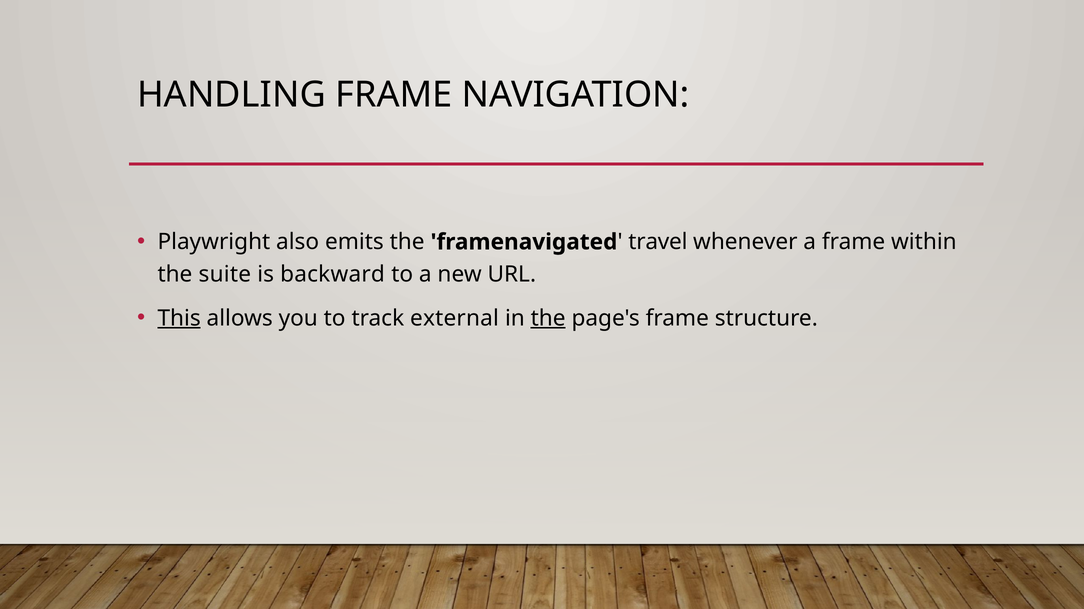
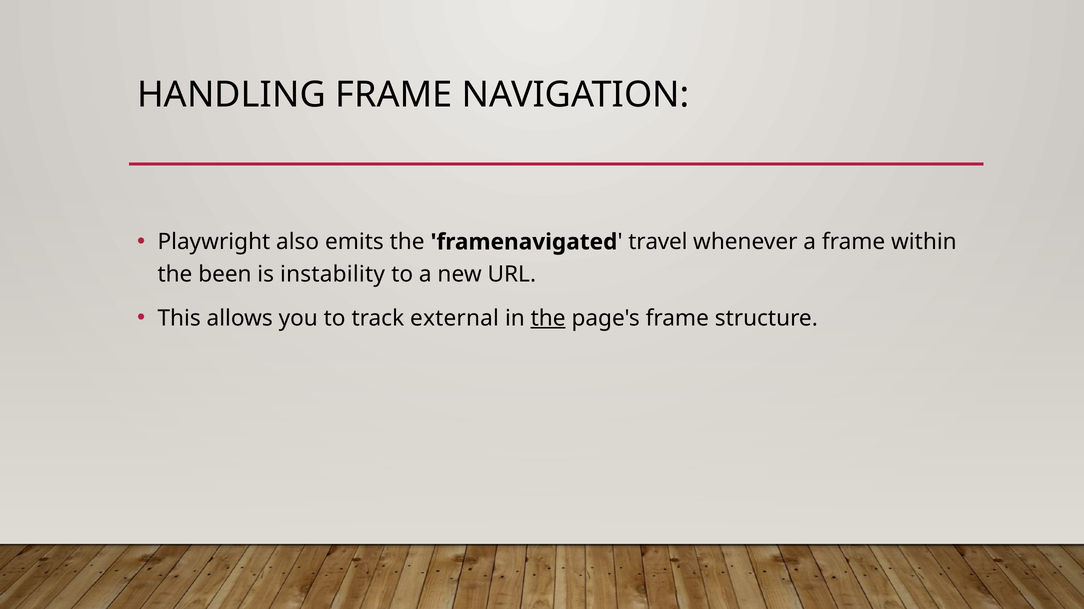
suite: suite -> been
backward: backward -> instability
This underline: present -> none
